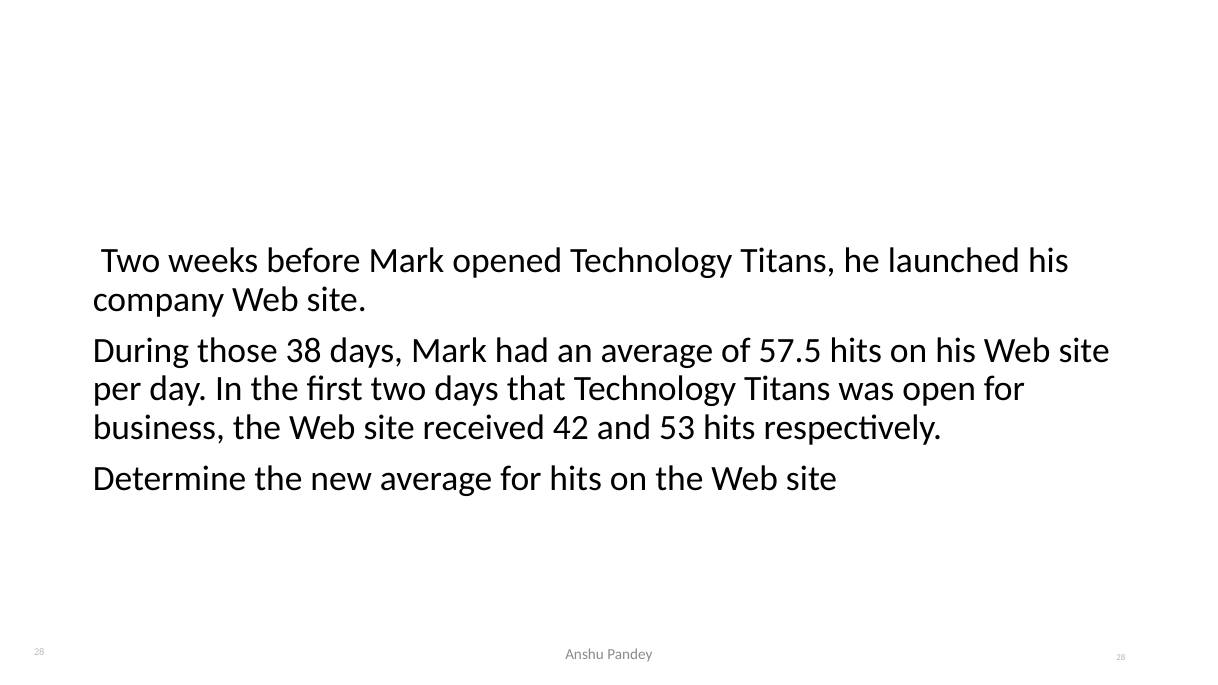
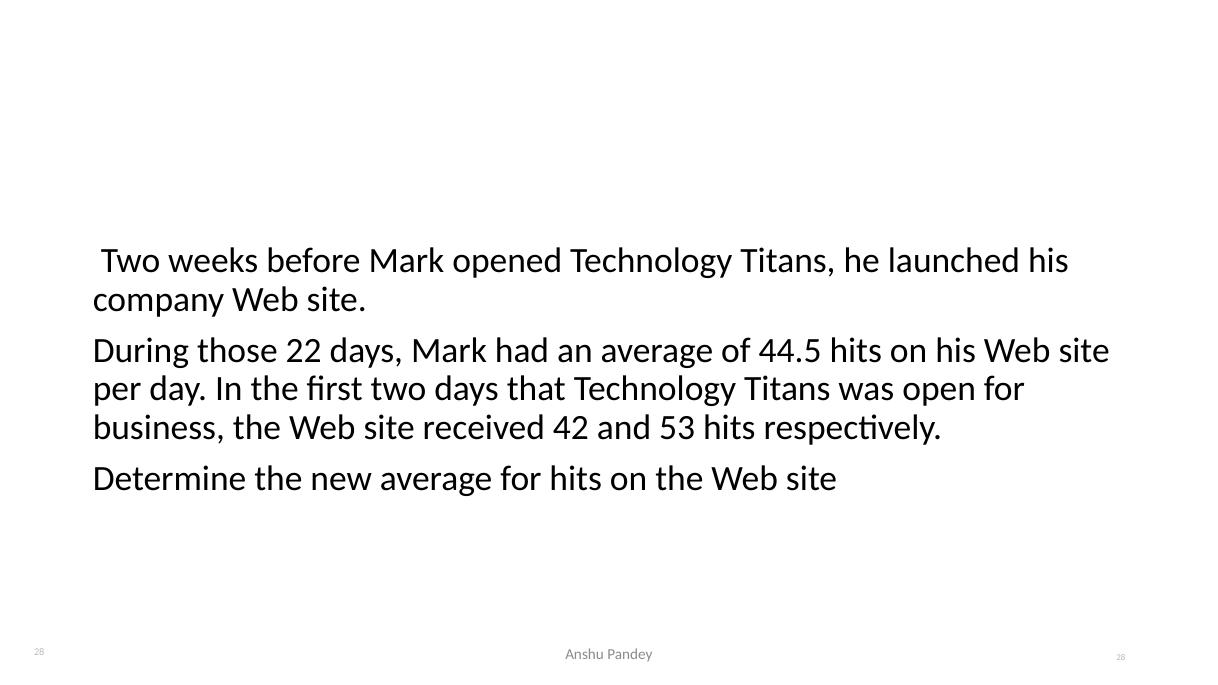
38: 38 -> 22
57.5: 57.5 -> 44.5
